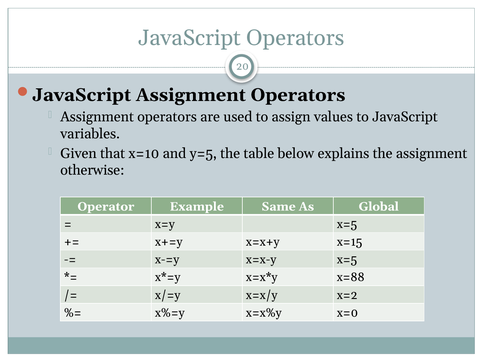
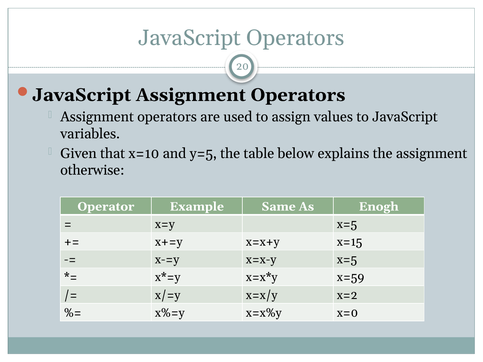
Global: Global -> Enogh
x=88: x=88 -> x=59
